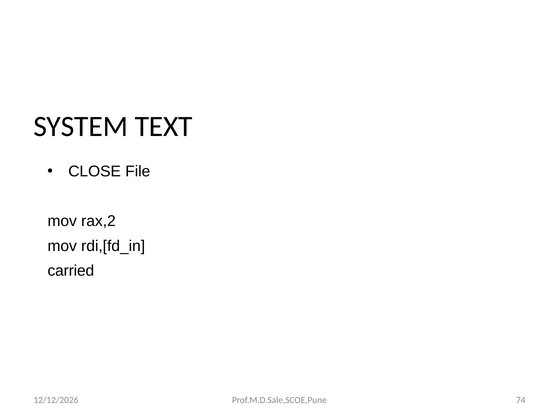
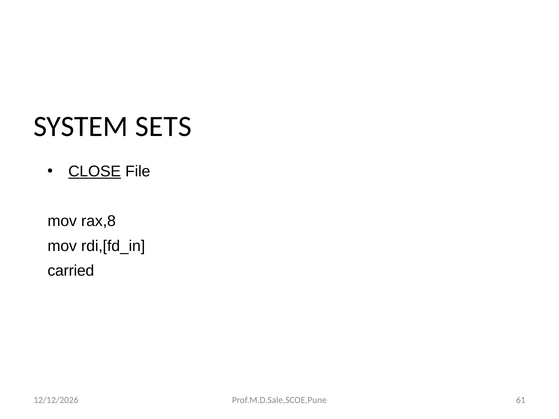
TEXT: TEXT -> SETS
CLOSE underline: none -> present
rax,2: rax,2 -> rax,8
74: 74 -> 61
